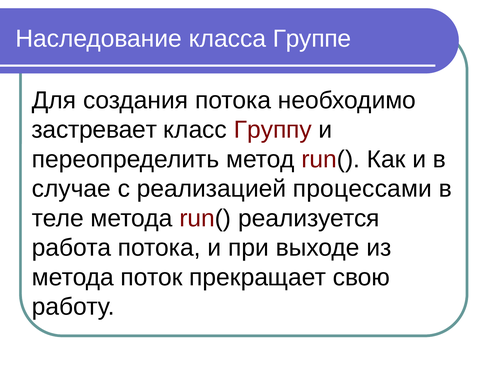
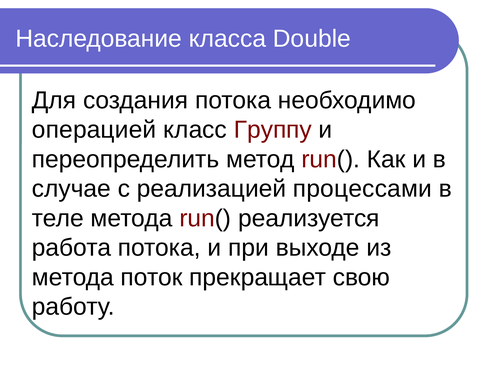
Группе: Группе -> Double
застревает: застревает -> операцией
